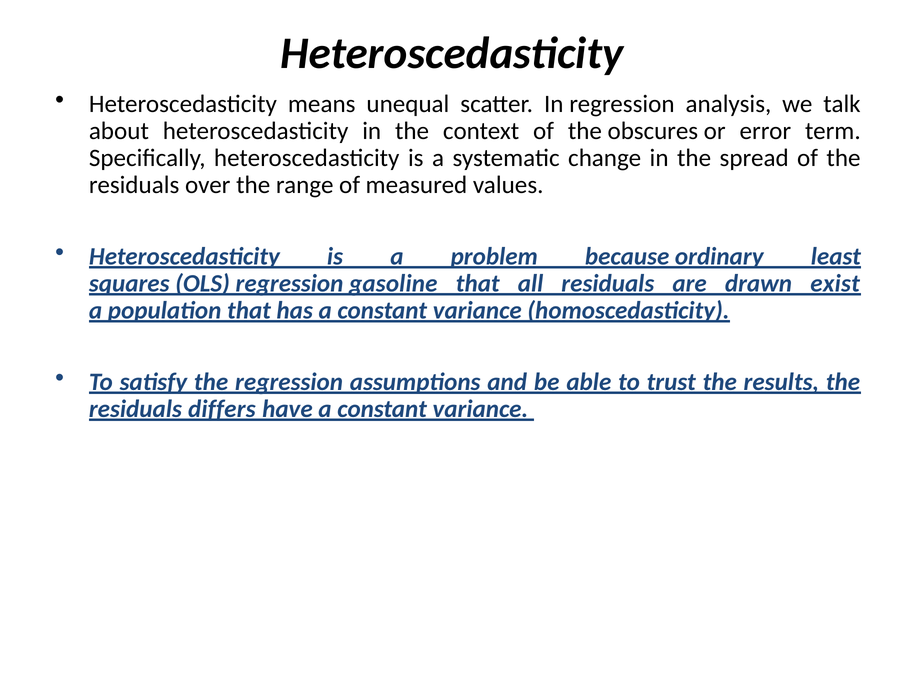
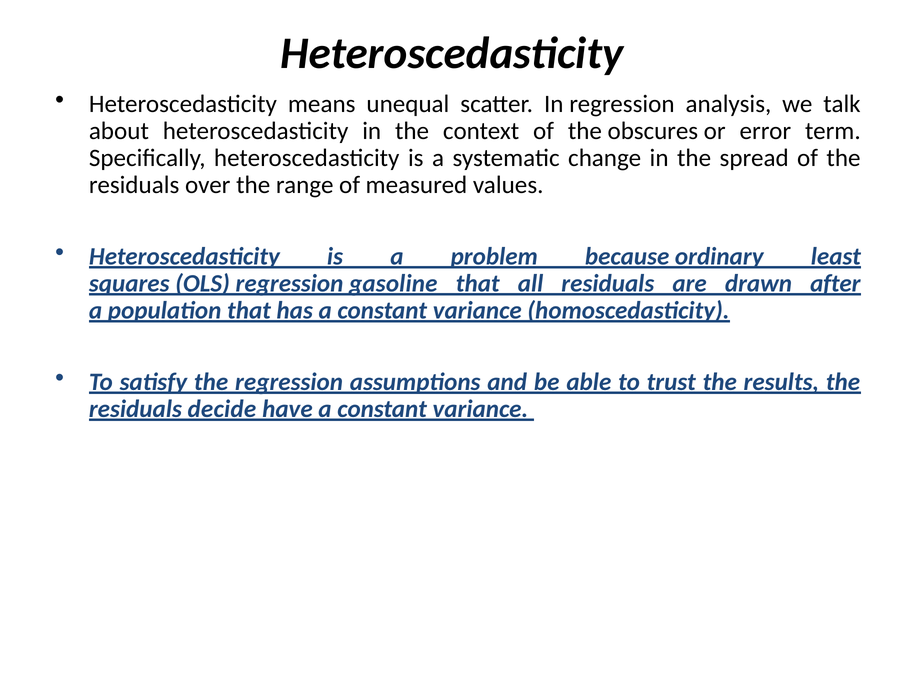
exist: exist -> after
differs: differs -> decide
